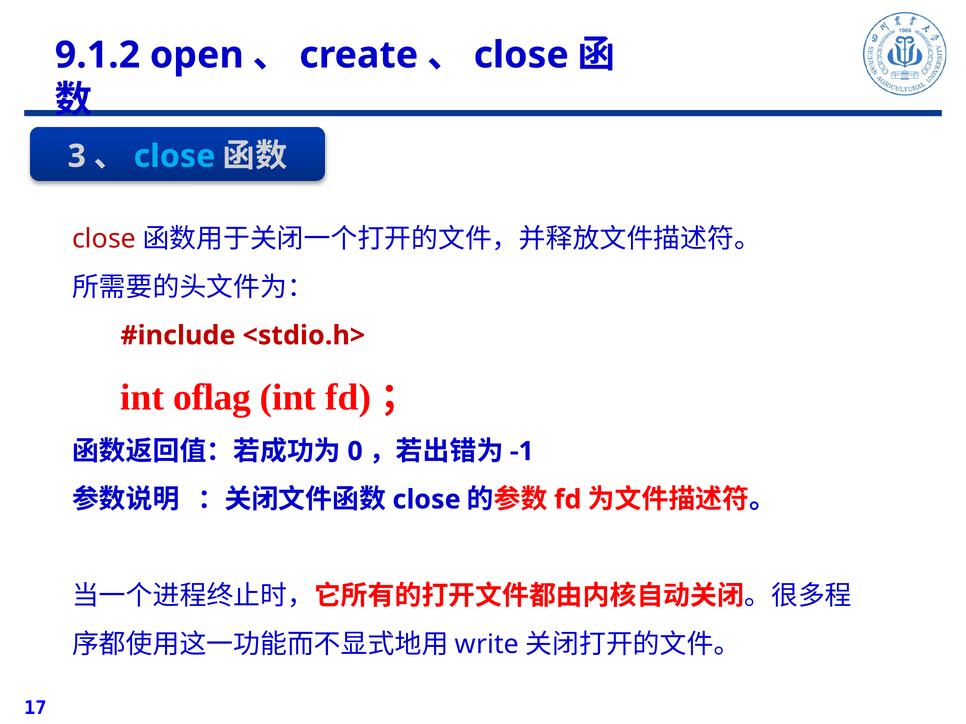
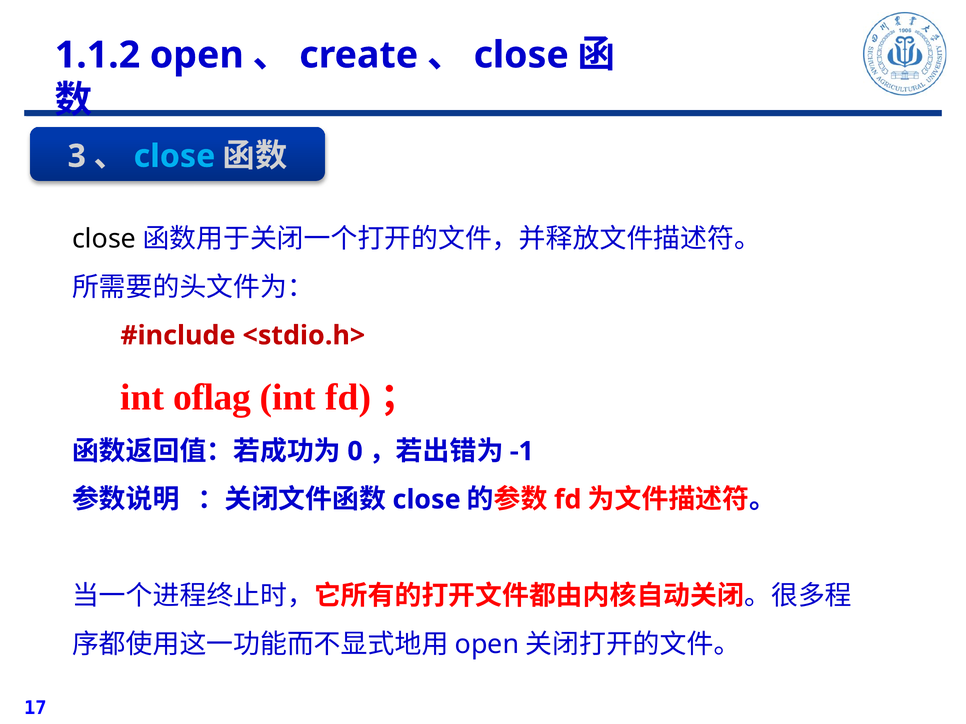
9.1.2: 9.1.2 -> 1.1.2
close at (104, 239) colour: red -> black
write at (487, 645): write -> open
